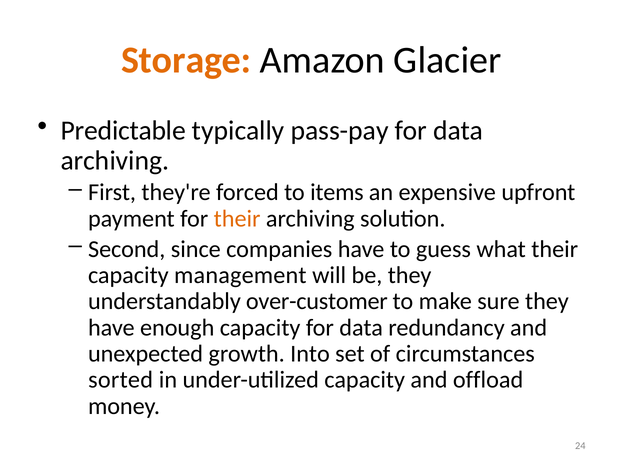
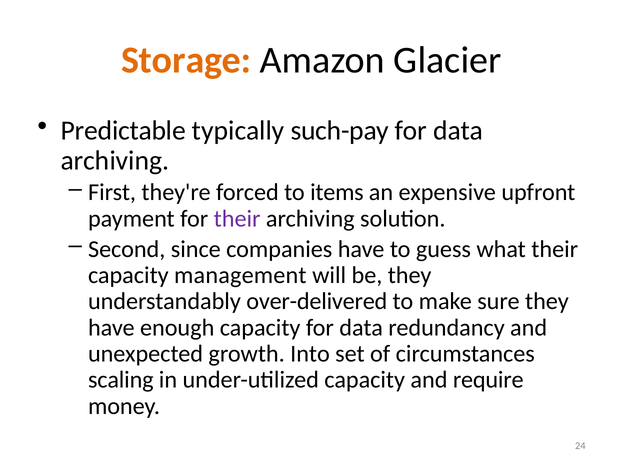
pass-pay: pass-pay -> such-pay
their at (237, 219) colour: orange -> purple
over-customer: over-customer -> over-delivered
sorted: sorted -> scaling
offload: offload -> require
